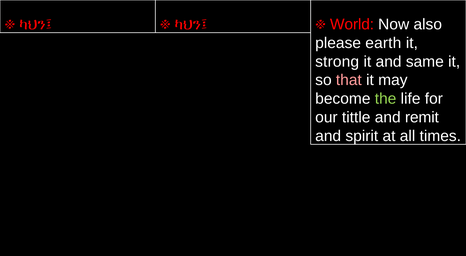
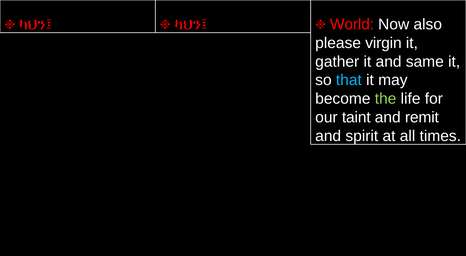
earth: earth -> virgin
strong: strong -> gather
that colour: pink -> light blue
tittle: tittle -> taint
